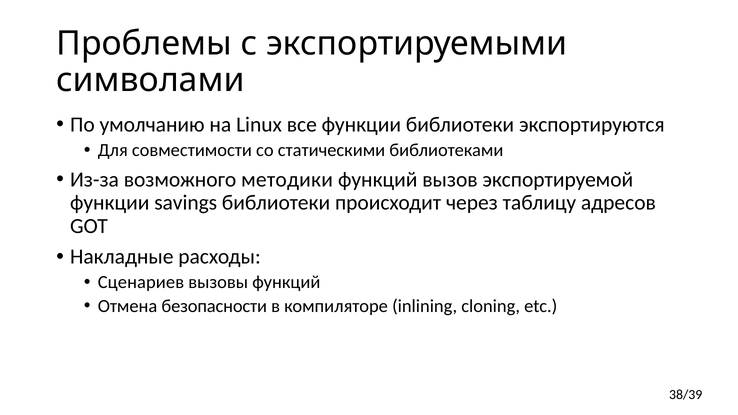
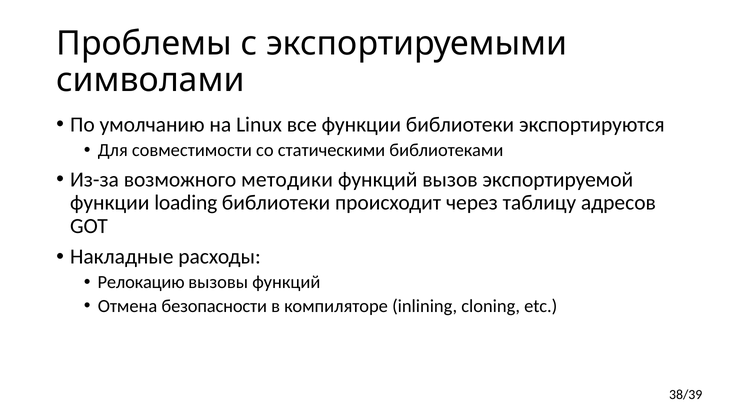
savings: savings -> loading
Сценариев: Сценариев -> Релокацию
